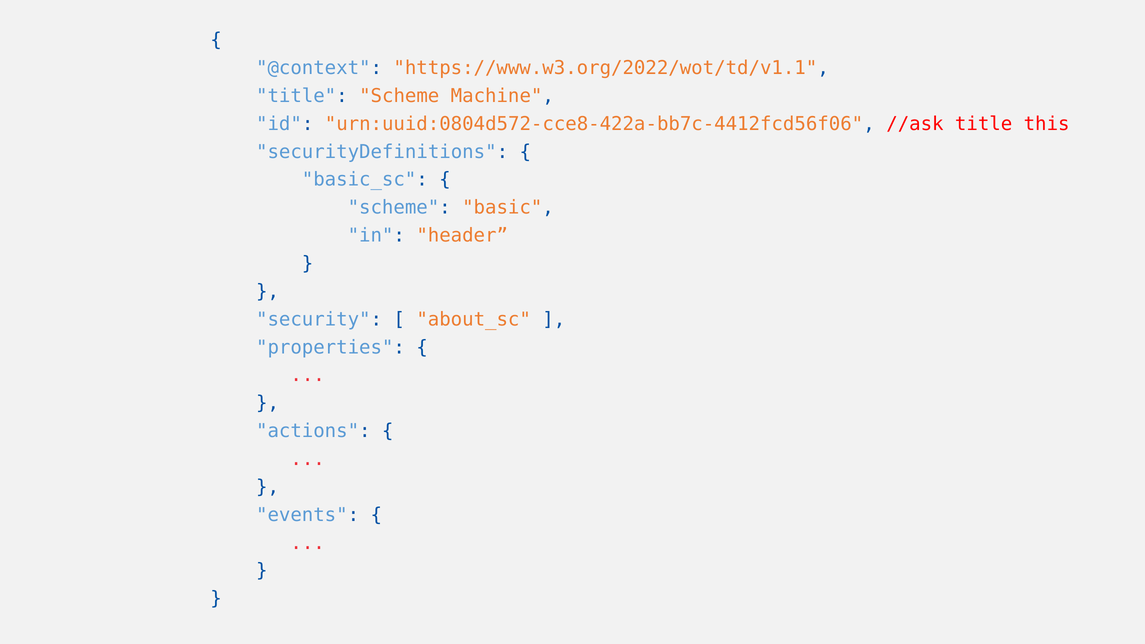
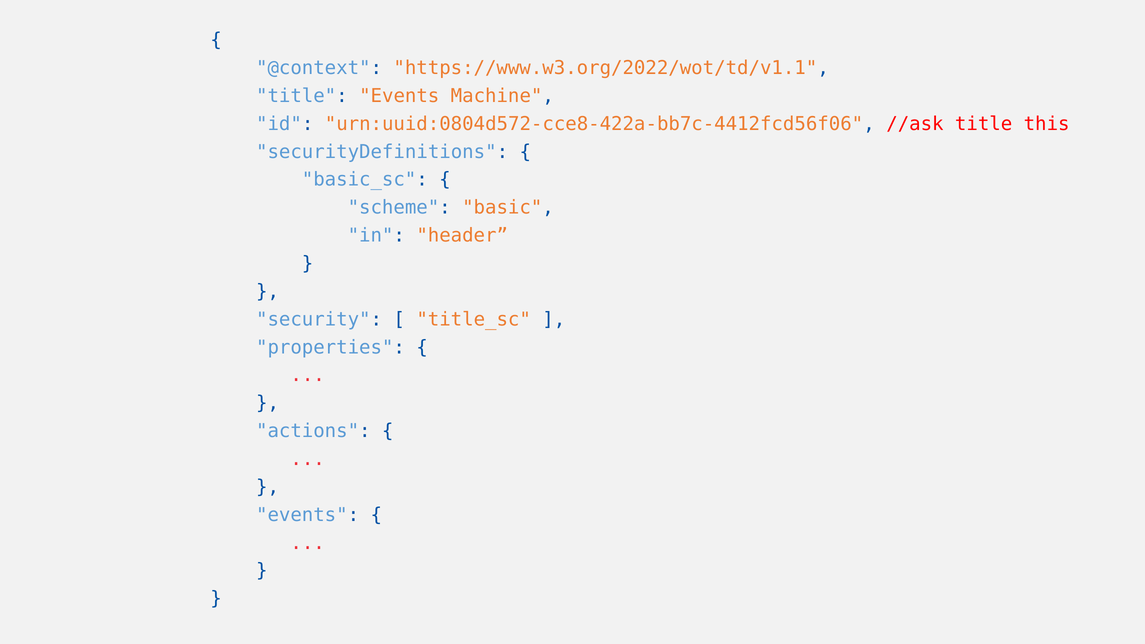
title Scheme: Scheme -> Events
about_sc: about_sc -> title_sc
